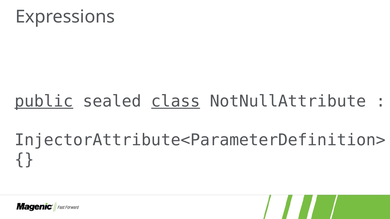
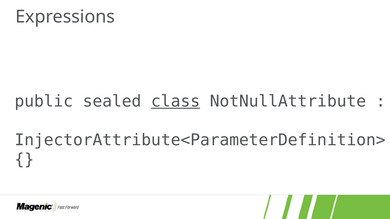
public underline: present -> none
